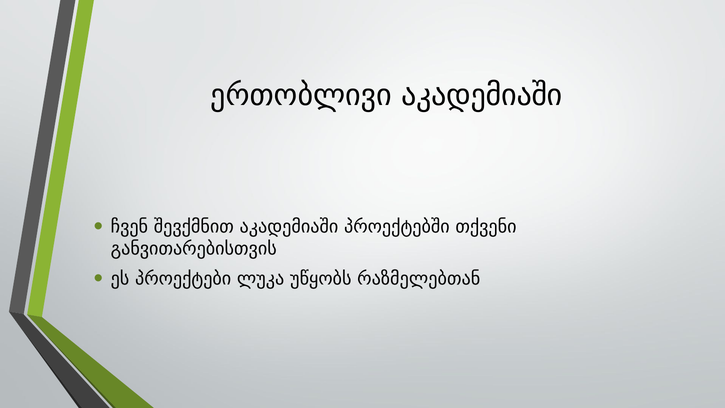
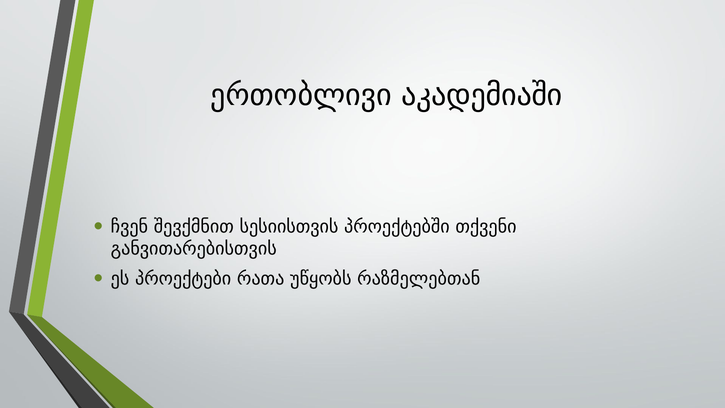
შევქმნით აკადემიაში: აკადემიაში -> სესიისთვის
ლუკა: ლუკა -> რათა
